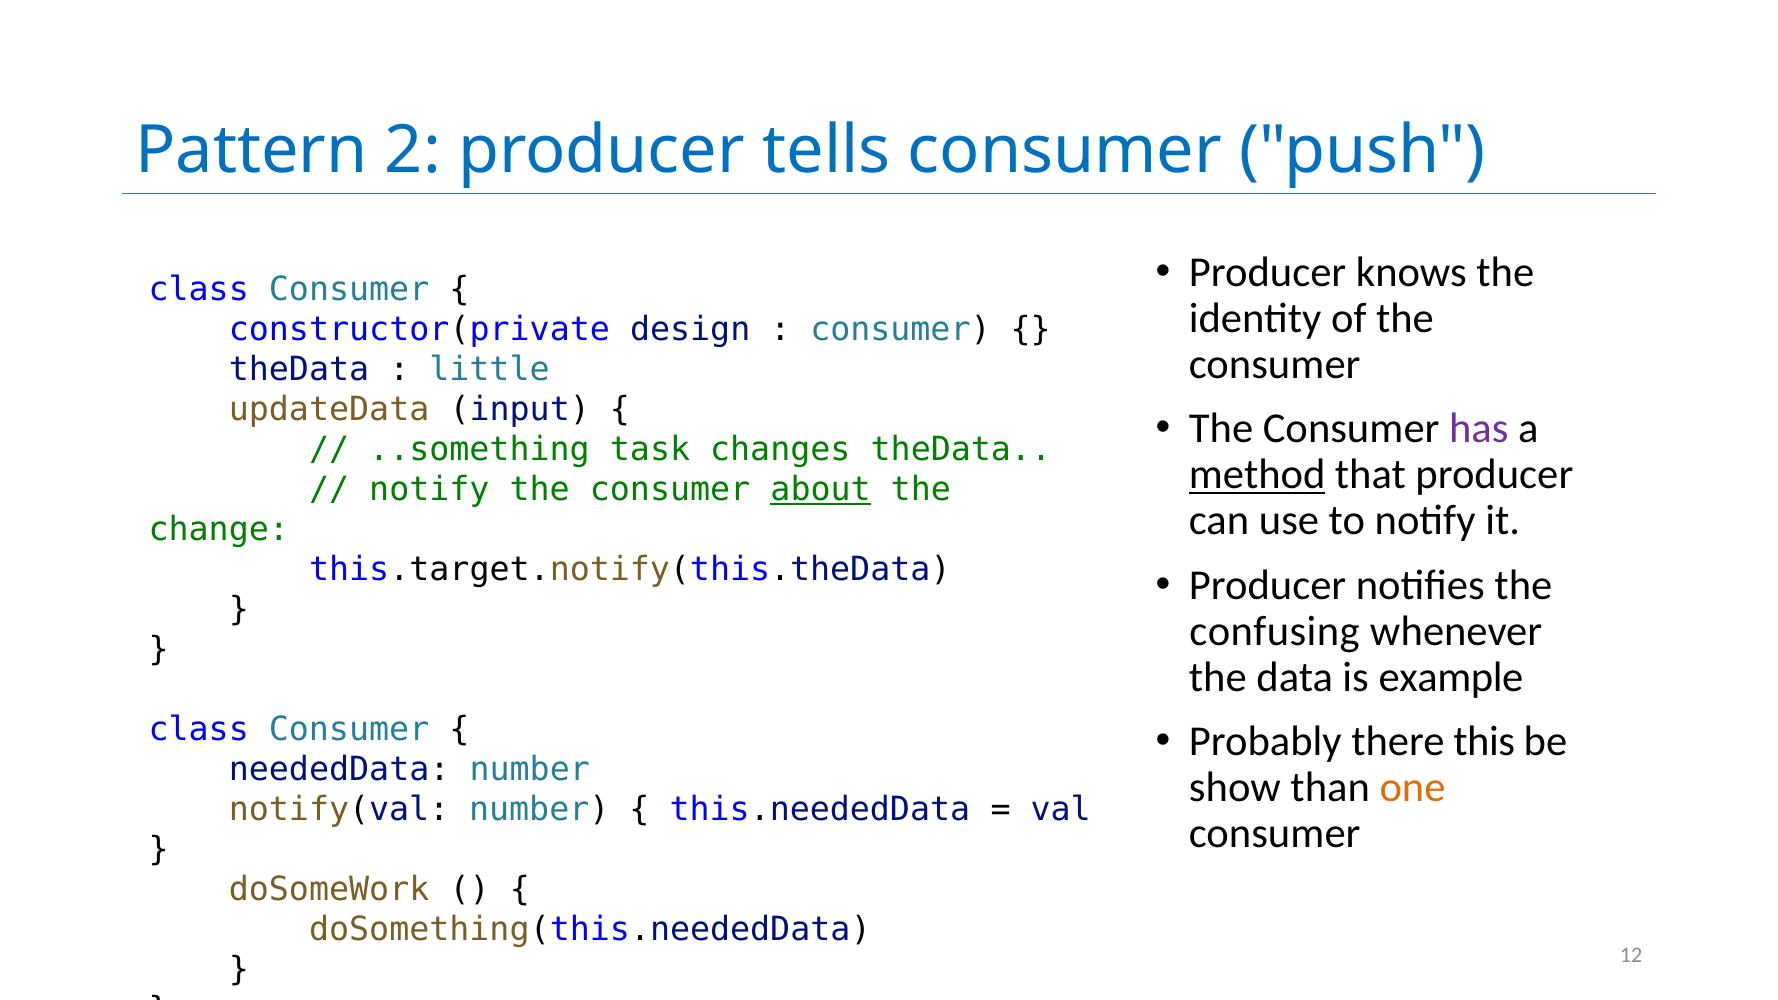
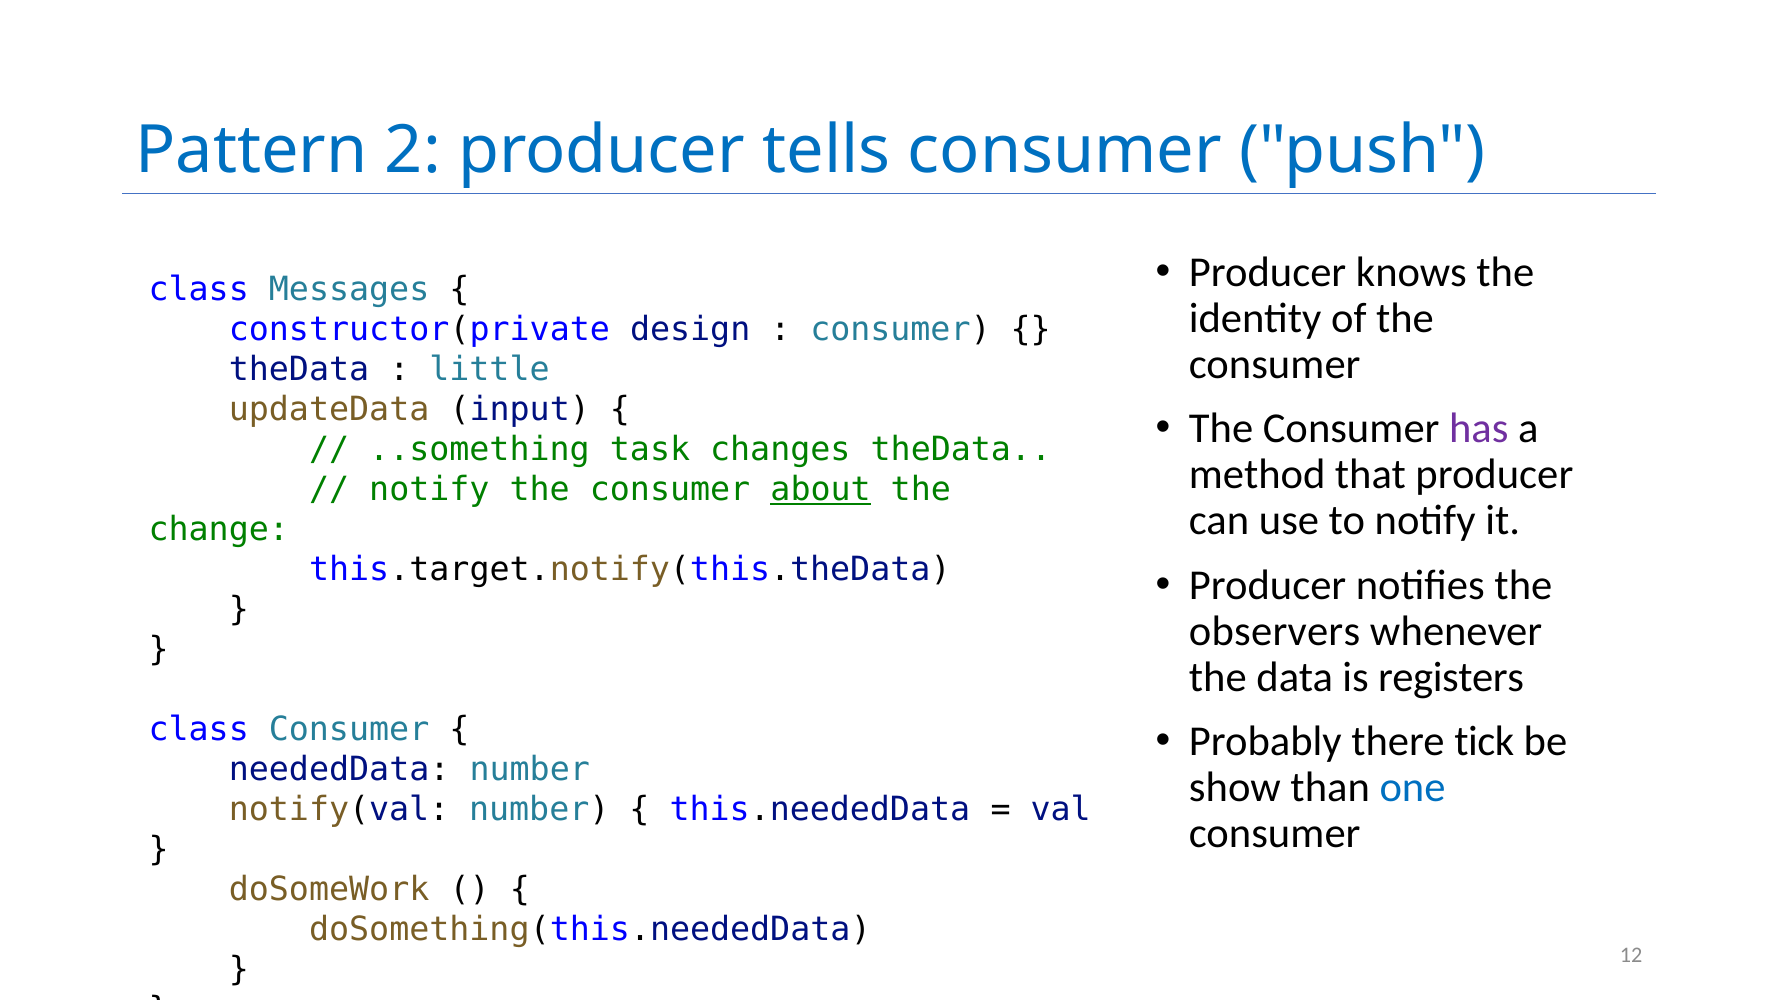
Consumer at (349, 290): Consumer -> Messages
method underline: present -> none
confusing: confusing -> observers
example: example -> registers
this: this -> tick
one colour: orange -> blue
